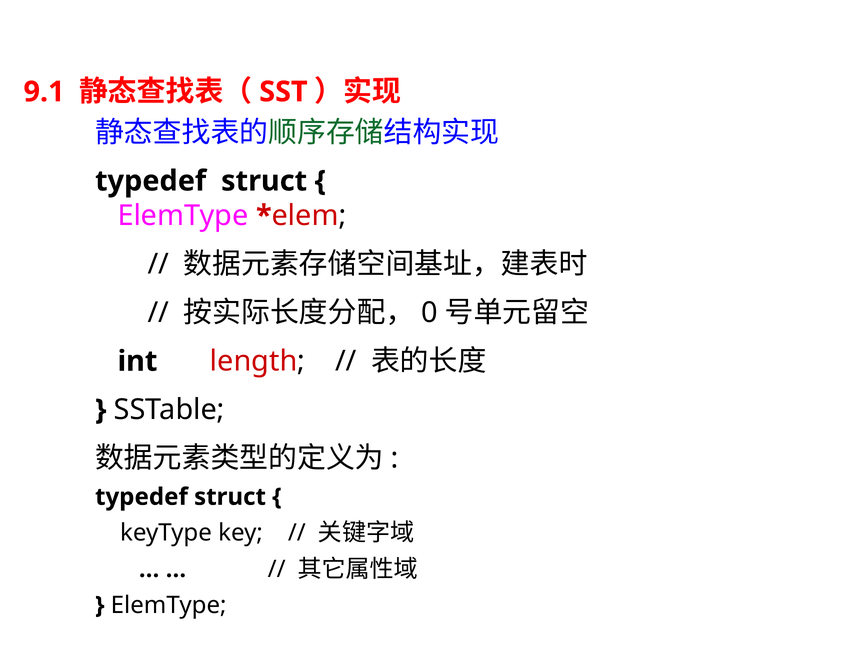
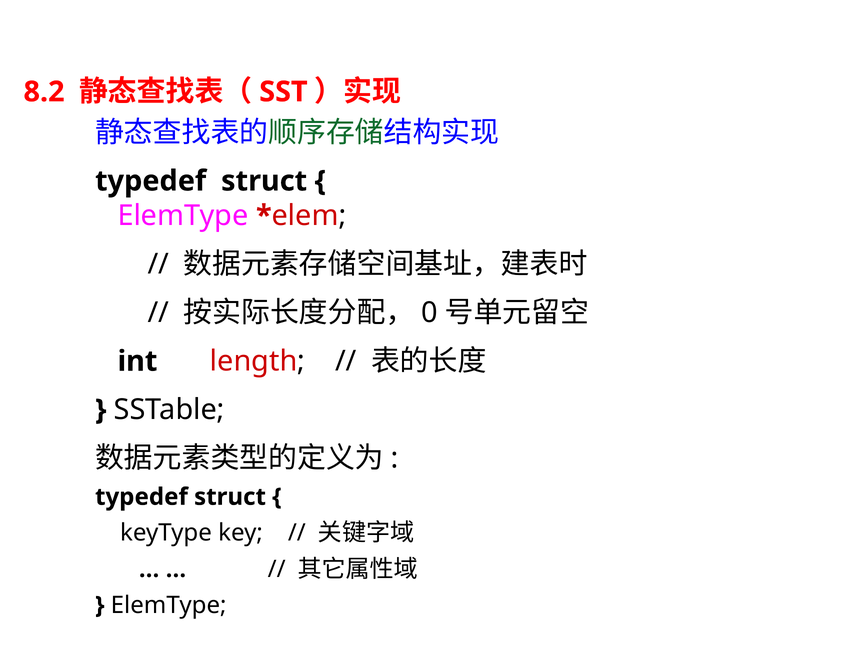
9.1 at (44, 92): 9.1 -> 8.2
